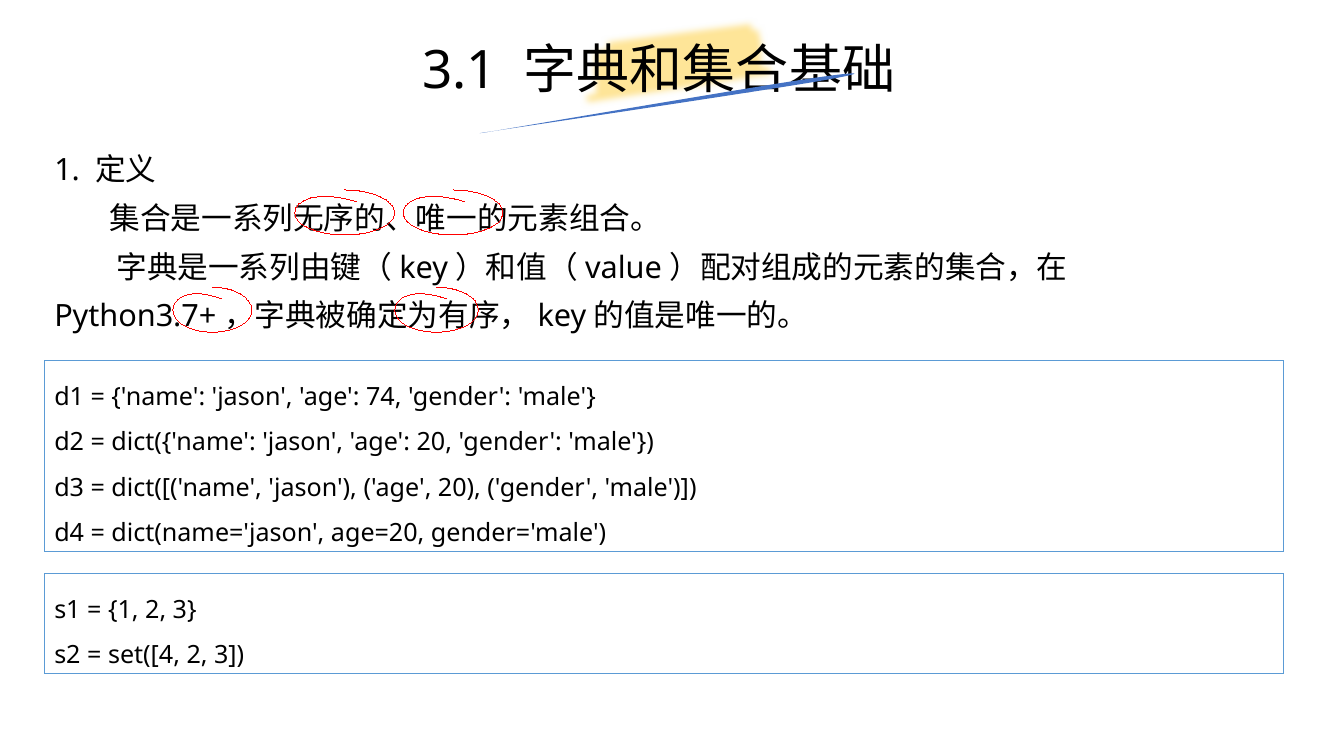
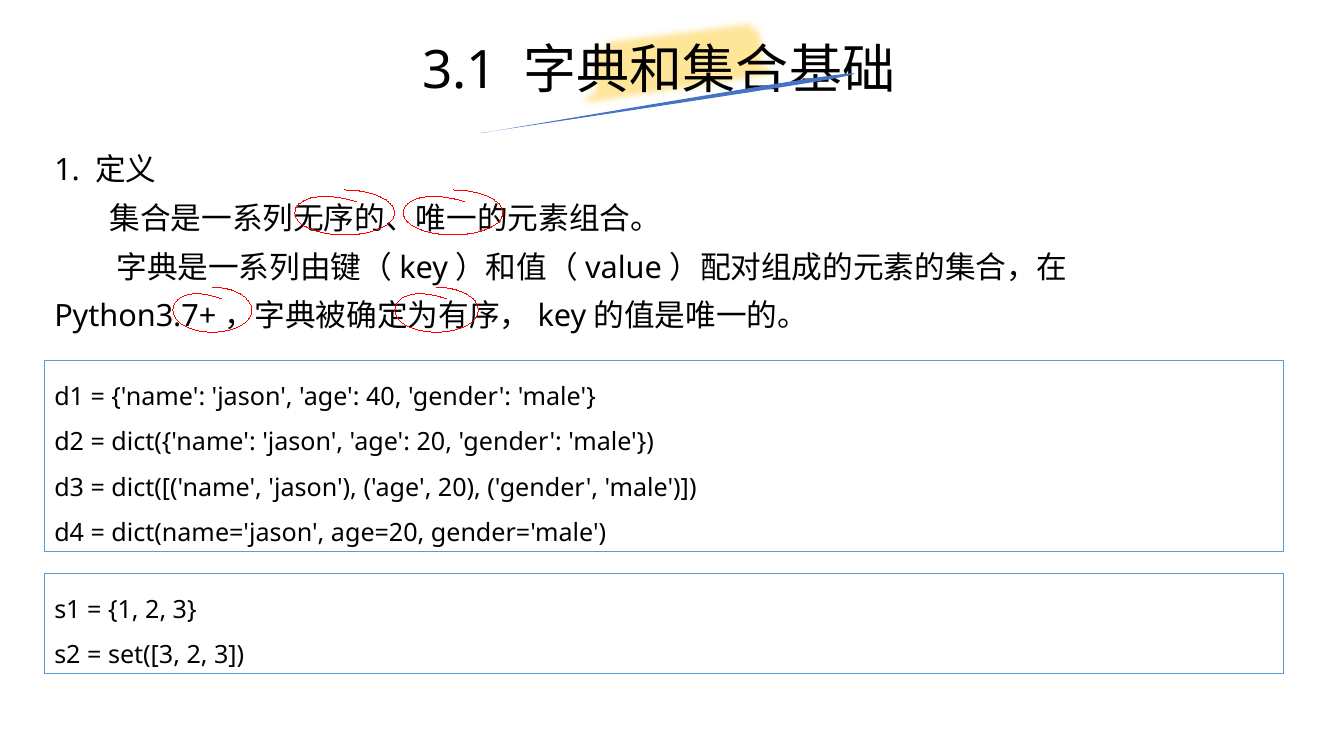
74: 74 -> 40
set([4: set([4 -> set([3
